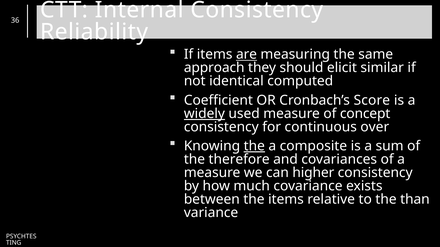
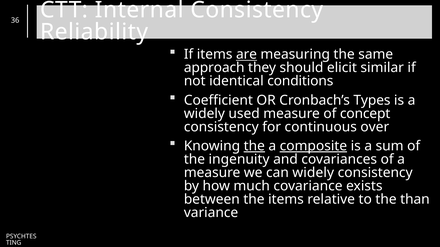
computed: computed -> conditions
Score: Score -> Types
widely at (204, 114) underline: present -> none
composite underline: none -> present
therefore: therefore -> ingenuity
can higher: higher -> widely
